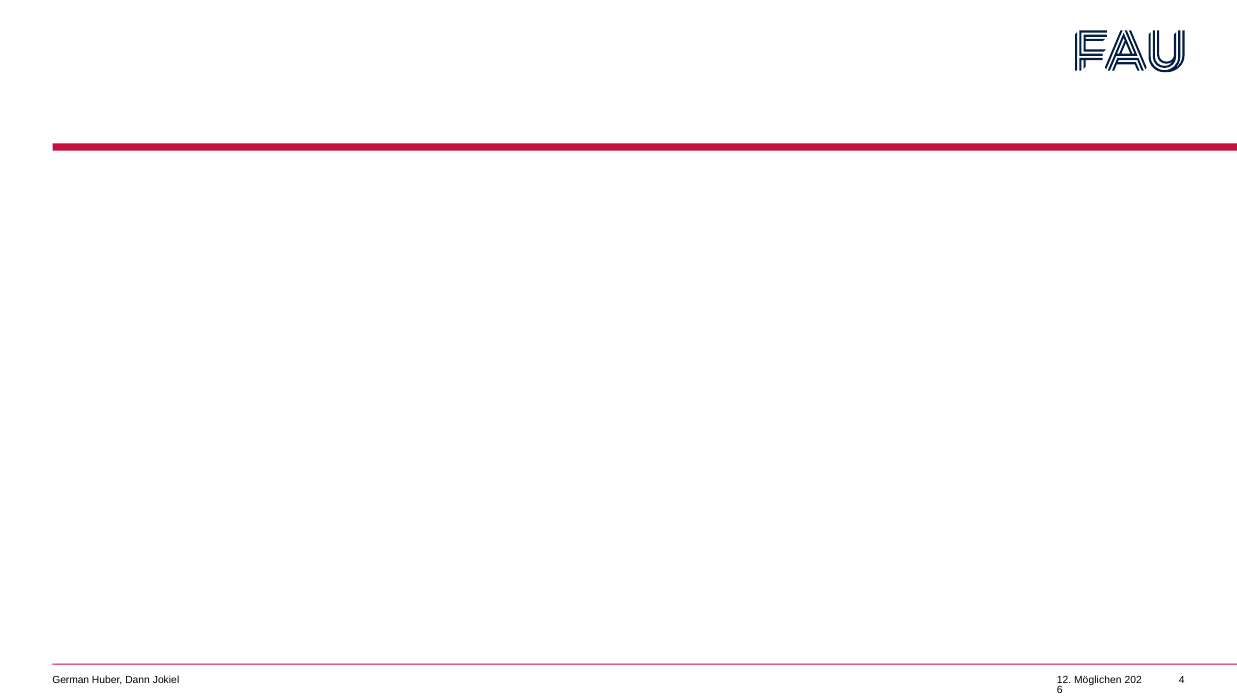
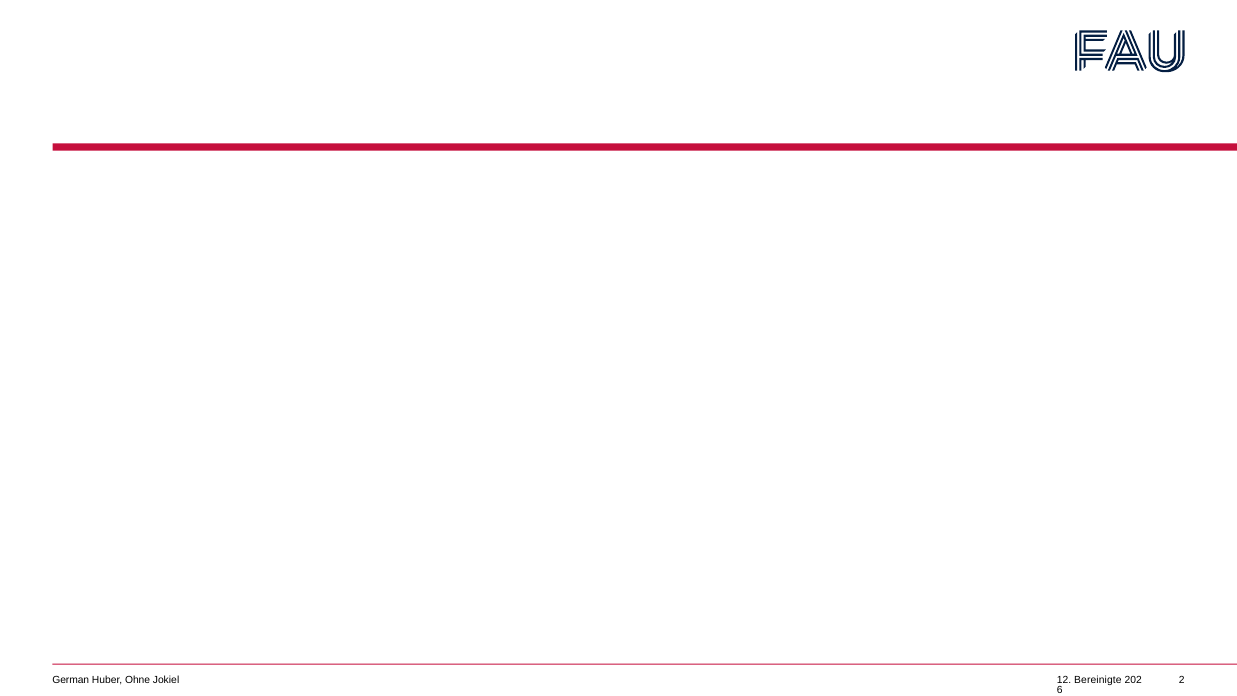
Dann: Dann -> Ohne
Möglichen: Möglichen -> Bereinigte
4: 4 -> 2
